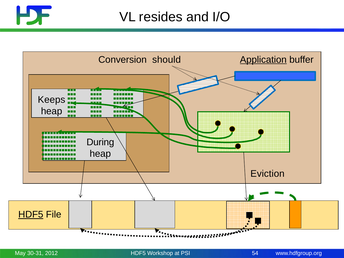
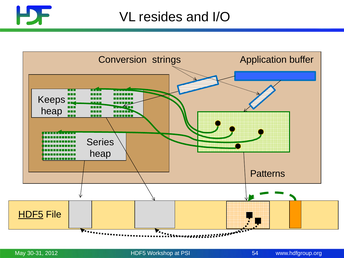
should: should -> strings
Application underline: present -> none
During: During -> Series
Eviction: Eviction -> Patterns
